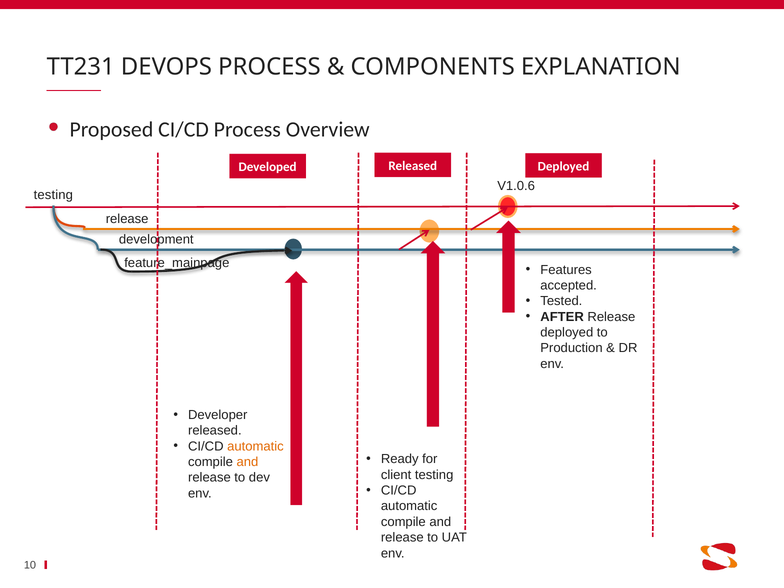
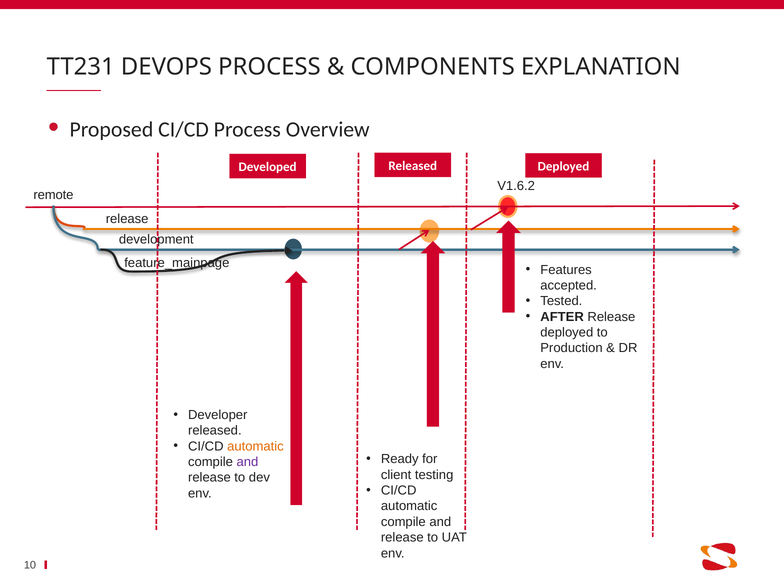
V1.0.6: V1.0.6 -> V1.6.2
testing at (53, 195): testing -> remote
and at (247, 462) colour: orange -> purple
